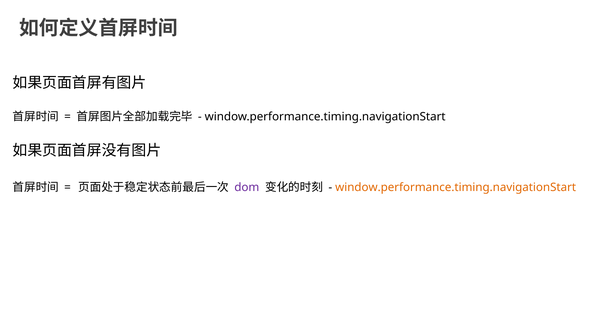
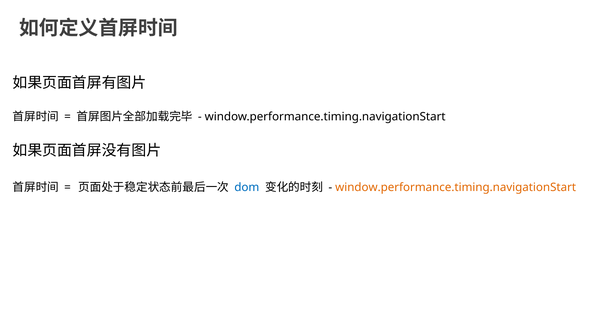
dom colour: purple -> blue
